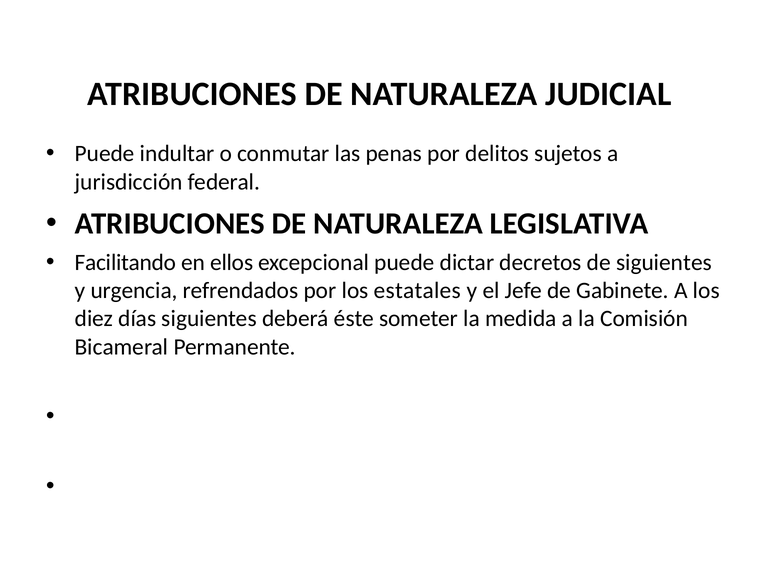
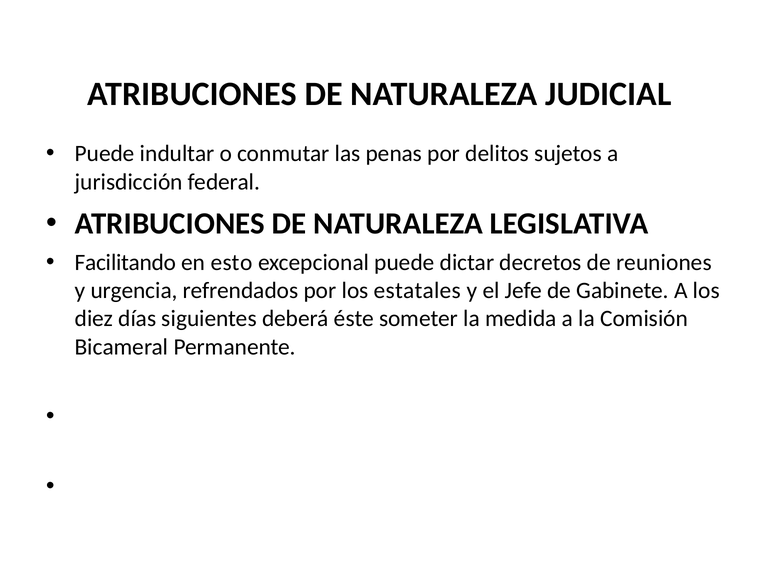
ellos: ellos -> esto
de siguientes: siguientes -> reuniones
